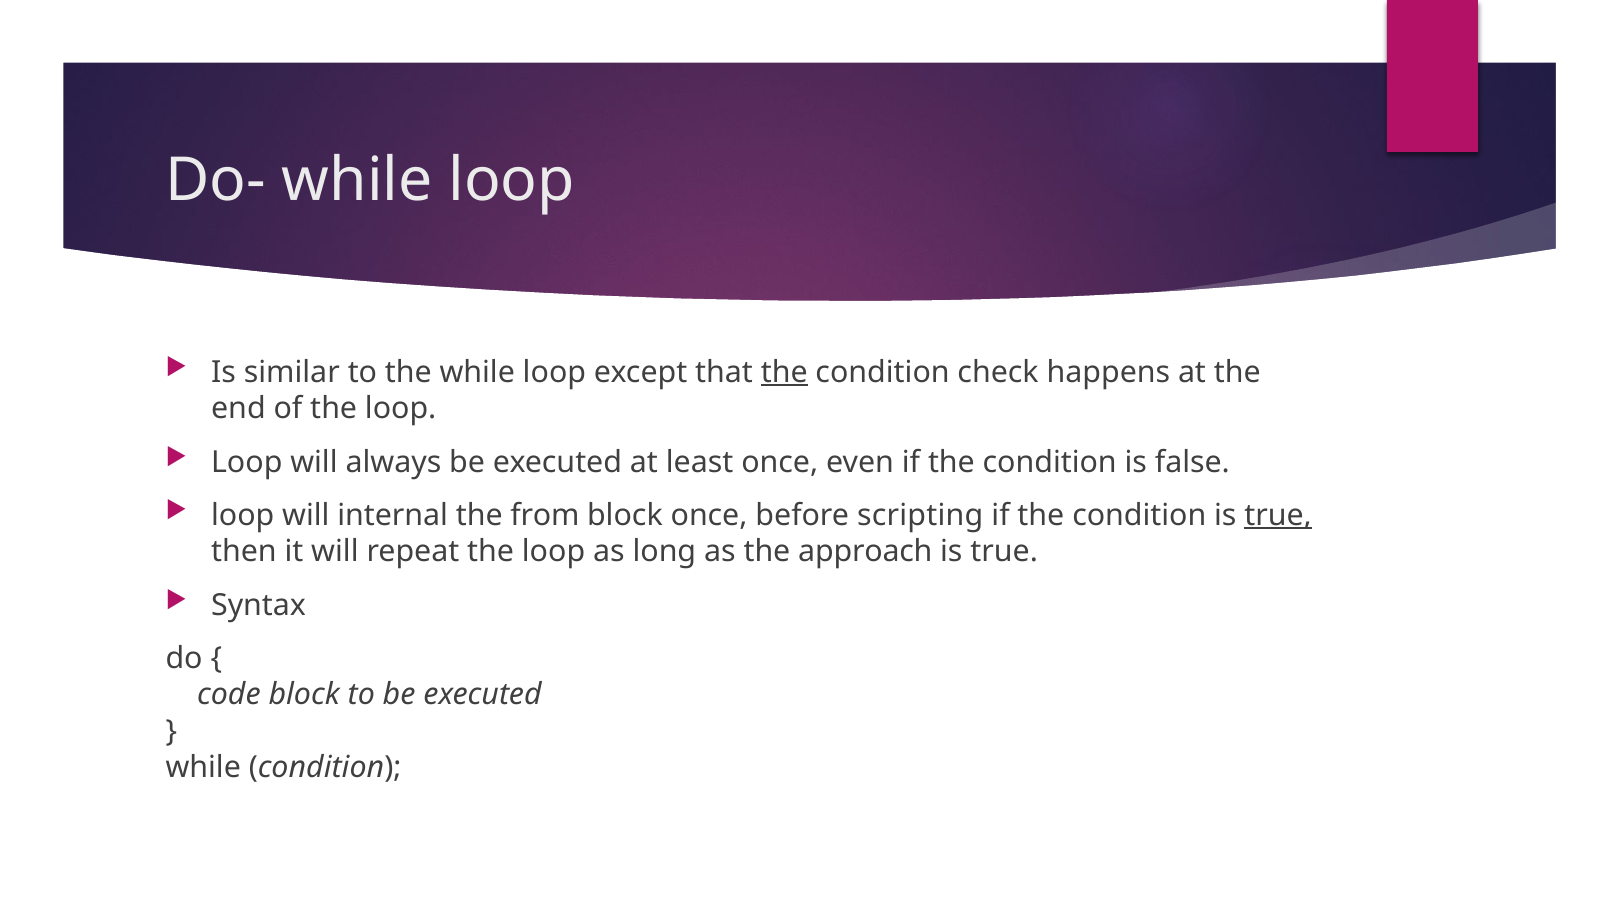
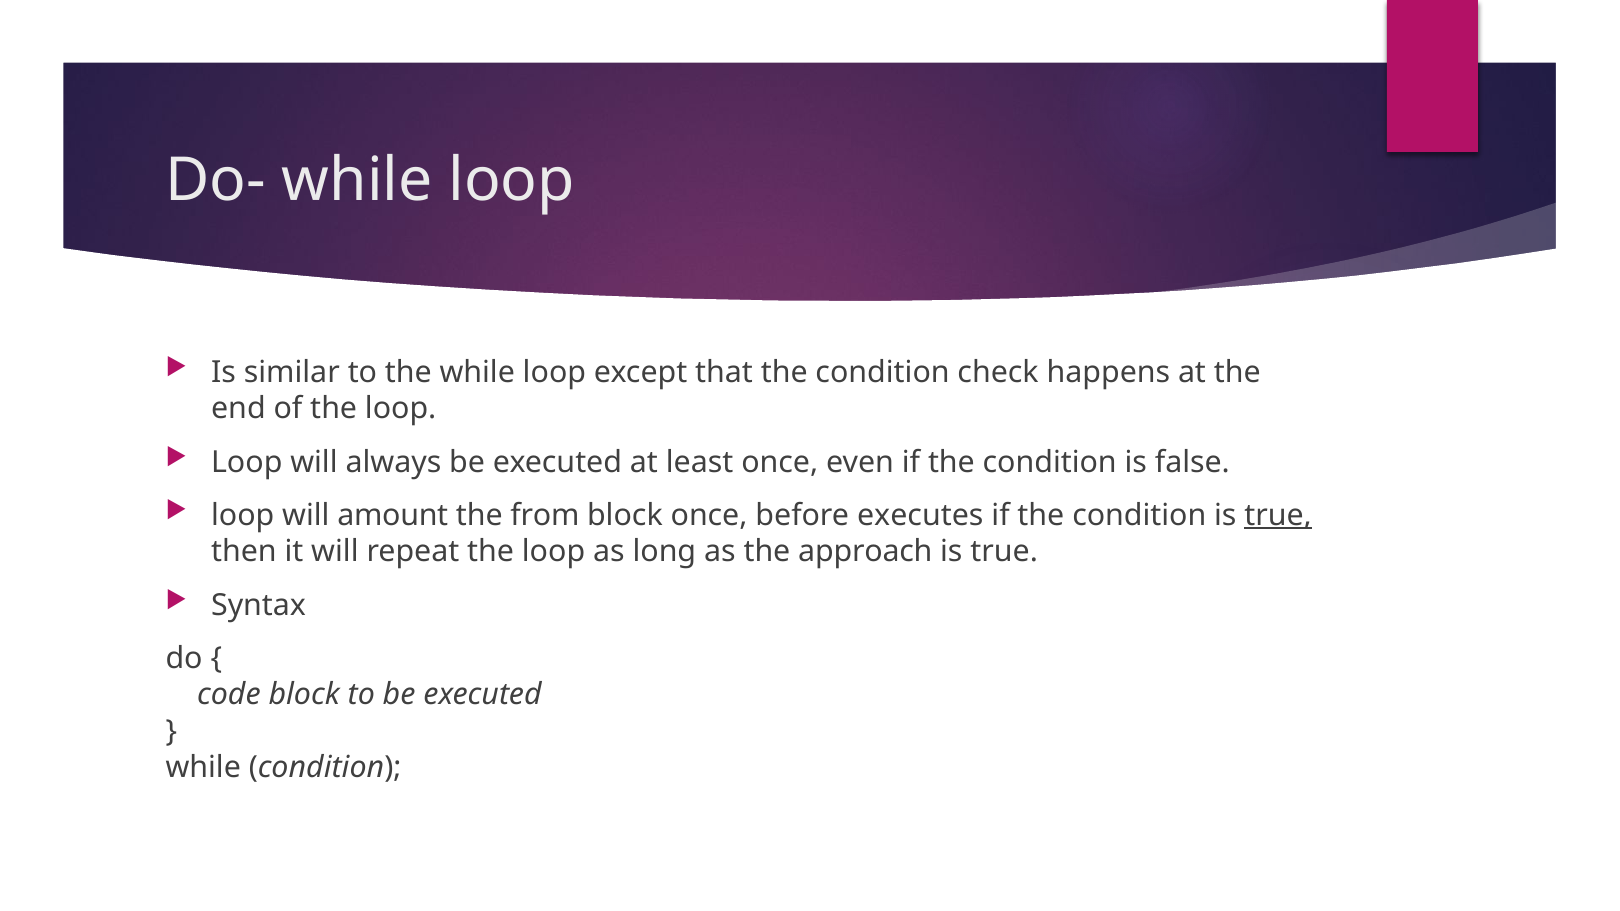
the at (784, 372) underline: present -> none
internal: internal -> amount
scripting: scripting -> executes
